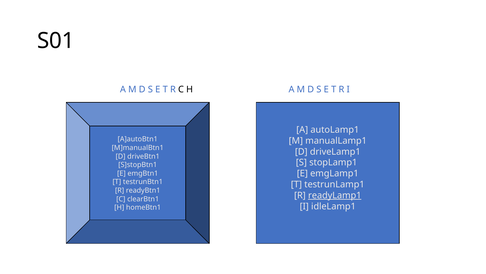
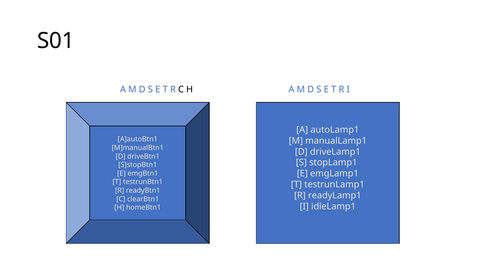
readyLamp1 underline: present -> none
